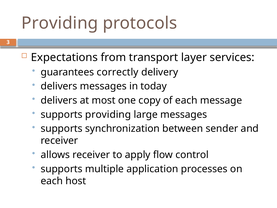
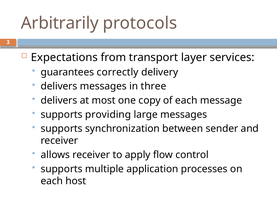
Providing at (60, 23): Providing -> Arbitrarily
today: today -> three
